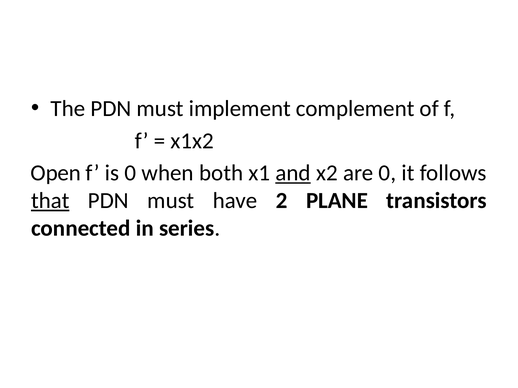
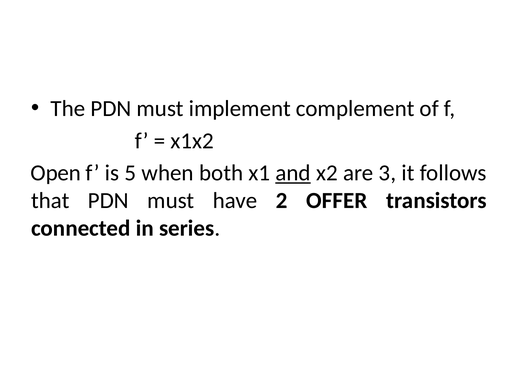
is 0: 0 -> 5
are 0: 0 -> 3
that underline: present -> none
PLANE: PLANE -> OFFER
